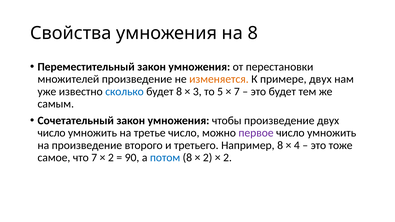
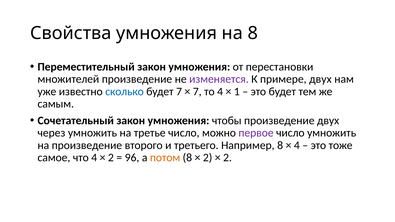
изменяется colour: orange -> purple
будет 8: 8 -> 7
3 at (197, 92): 3 -> 7
то 5: 5 -> 4
7 at (237, 92): 7 -> 1
число at (52, 133): число -> через
что 7: 7 -> 4
90: 90 -> 96
потом colour: blue -> orange
